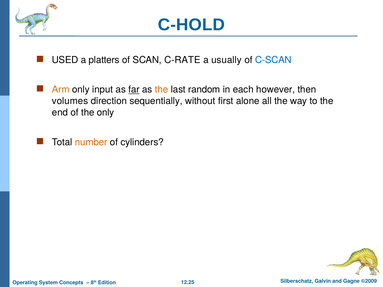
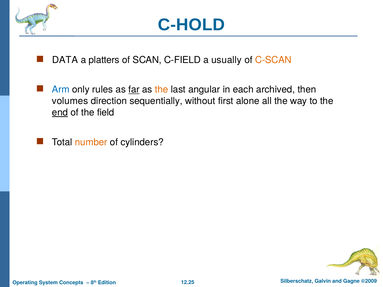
USED: USED -> DATA
C-RATE: C-RATE -> C-FIELD
C-SCAN colour: blue -> orange
Arm colour: orange -> blue
input: input -> rules
random: random -> angular
however: however -> archived
end underline: none -> present
the only: only -> field
